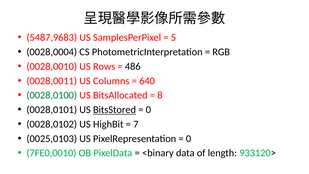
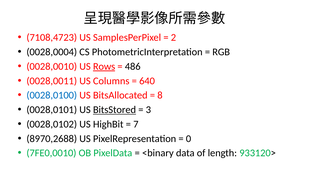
5487,9683: 5487,9683 -> 7108,4723
5: 5 -> 2
Rows underline: none -> present
0028,0100 colour: green -> blue
0 at (148, 110): 0 -> 3
0025,0103: 0025,0103 -> 8970,2688
